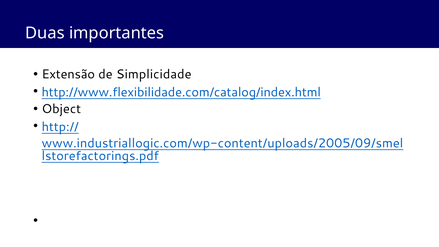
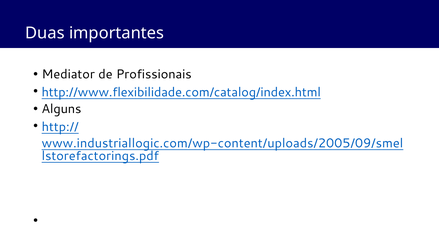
Extensão: Extensão -> Mediator
Simplicidade: Simplicidade -> Profissionais
Object: Object -> Alguns
